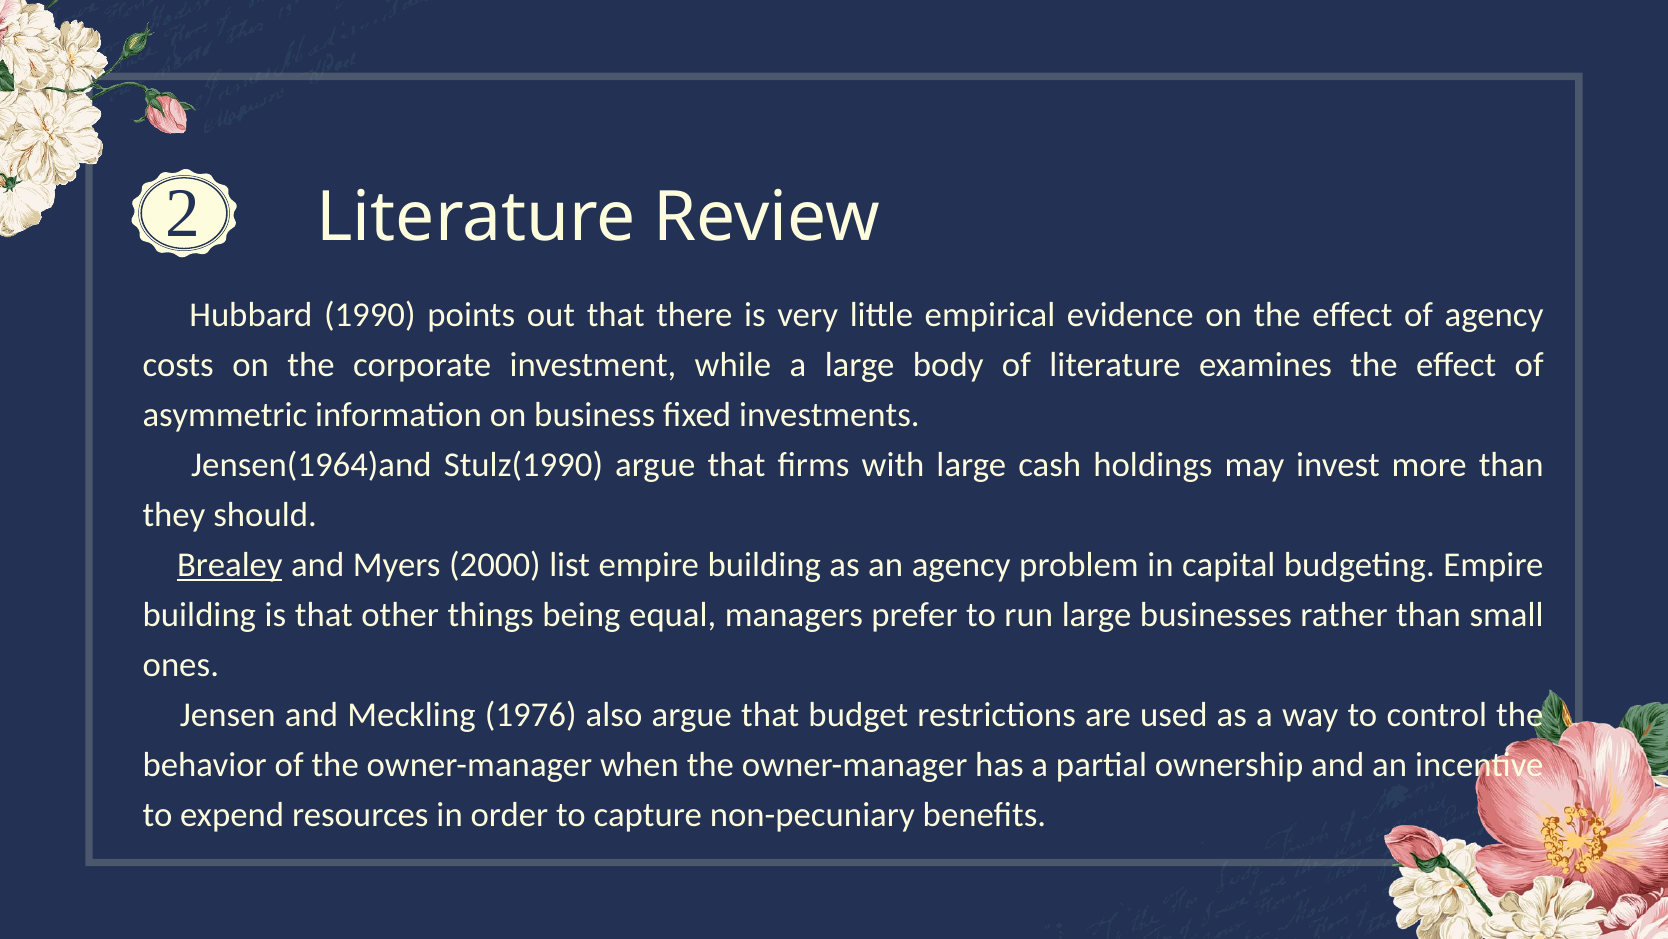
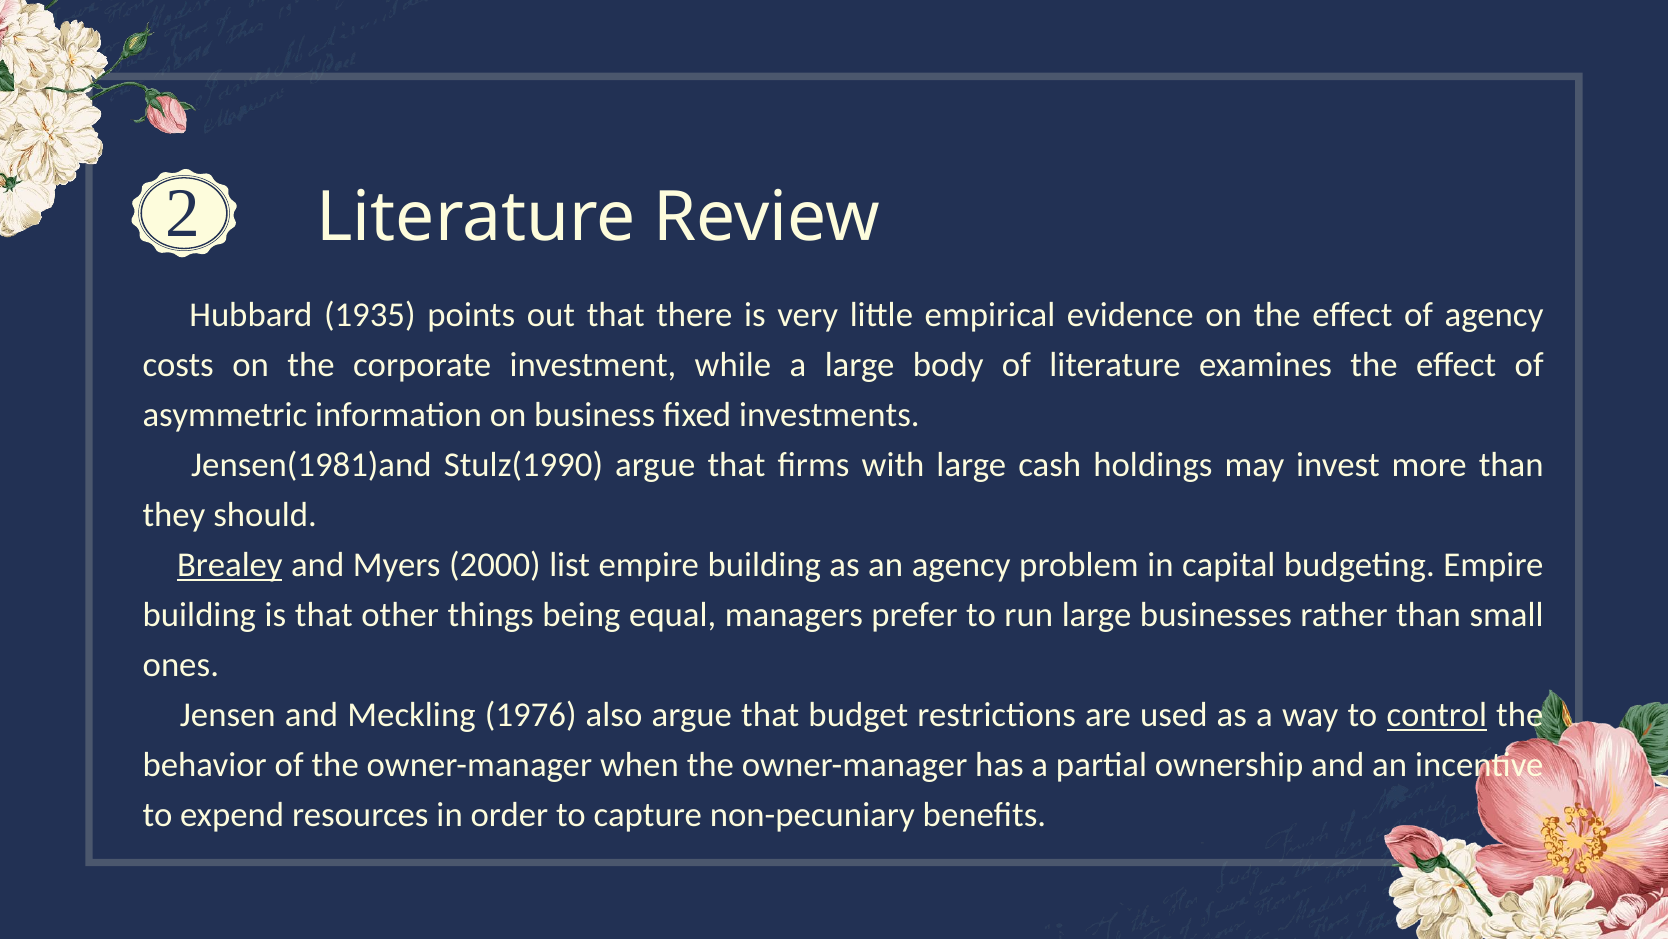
1990: 1990 -> 1935
Jensen(1964)and: Jensen(1964)and -> Jensen(1981)and
control underline: none -> present
